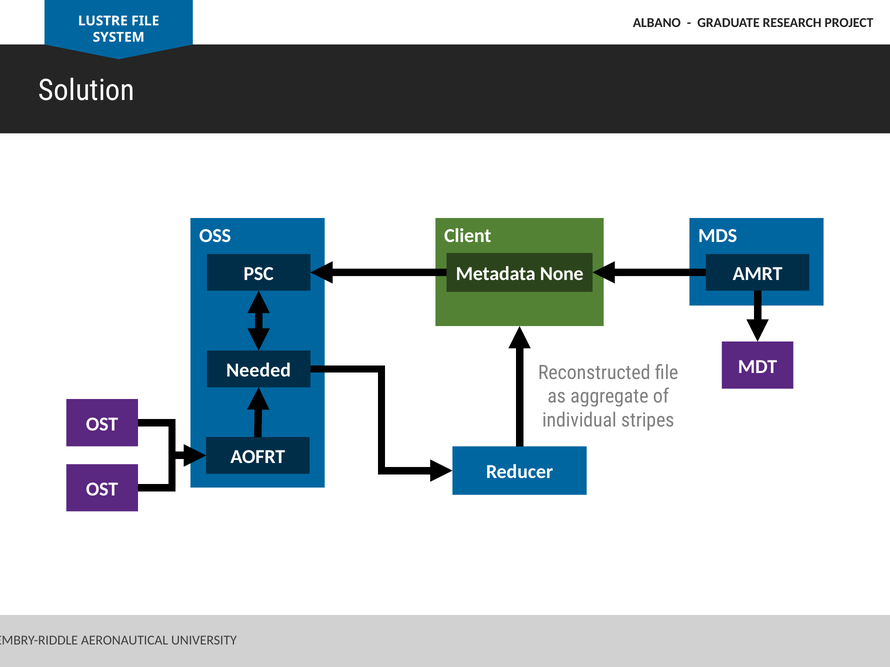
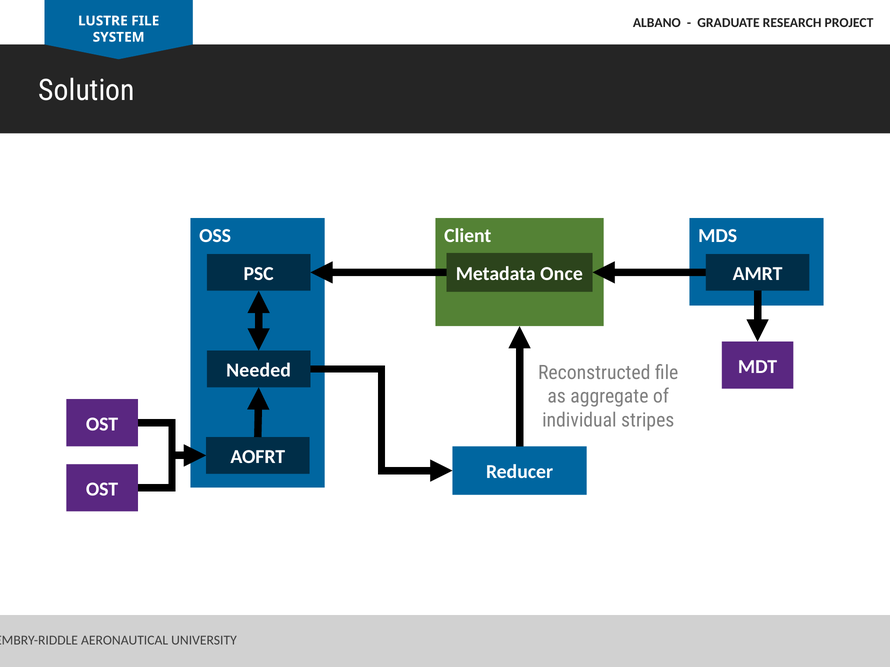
None: None -> Once
